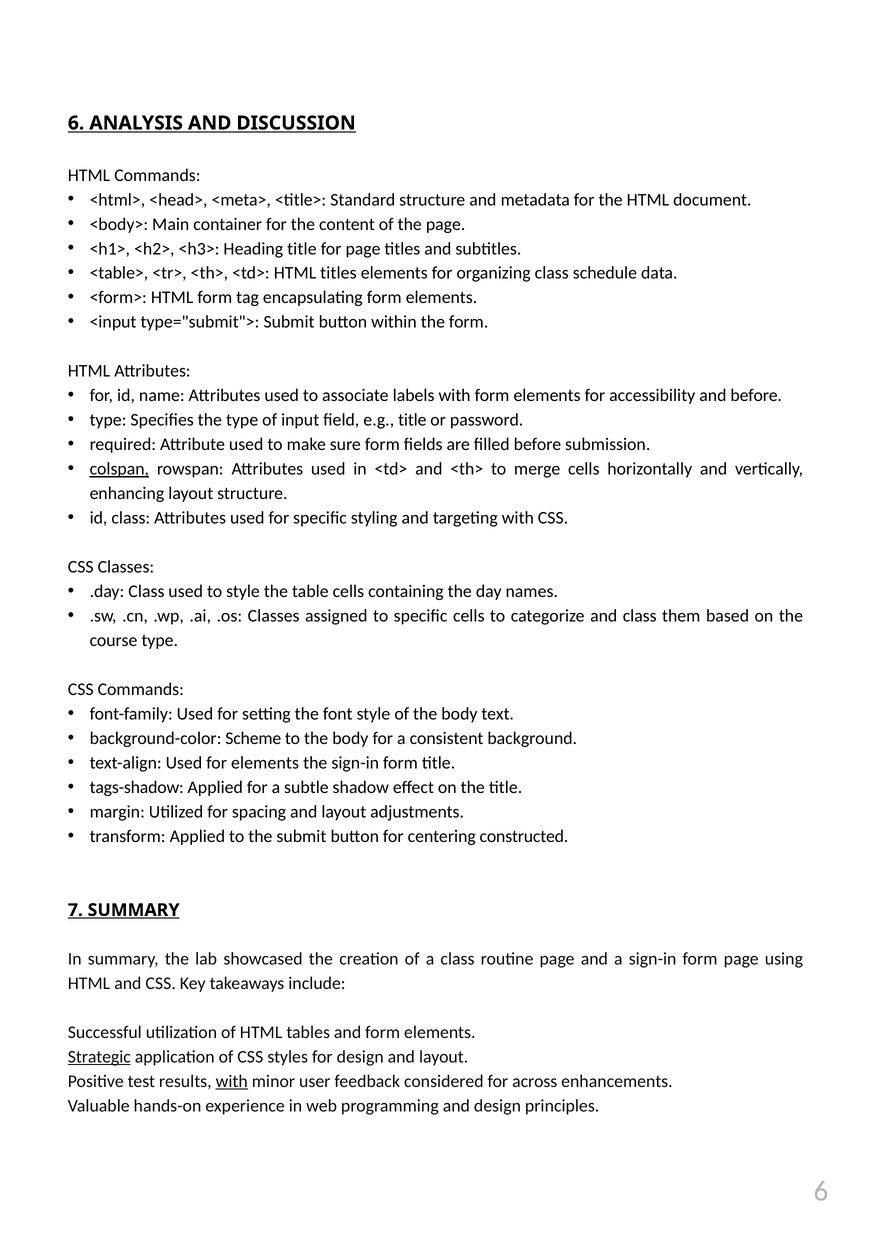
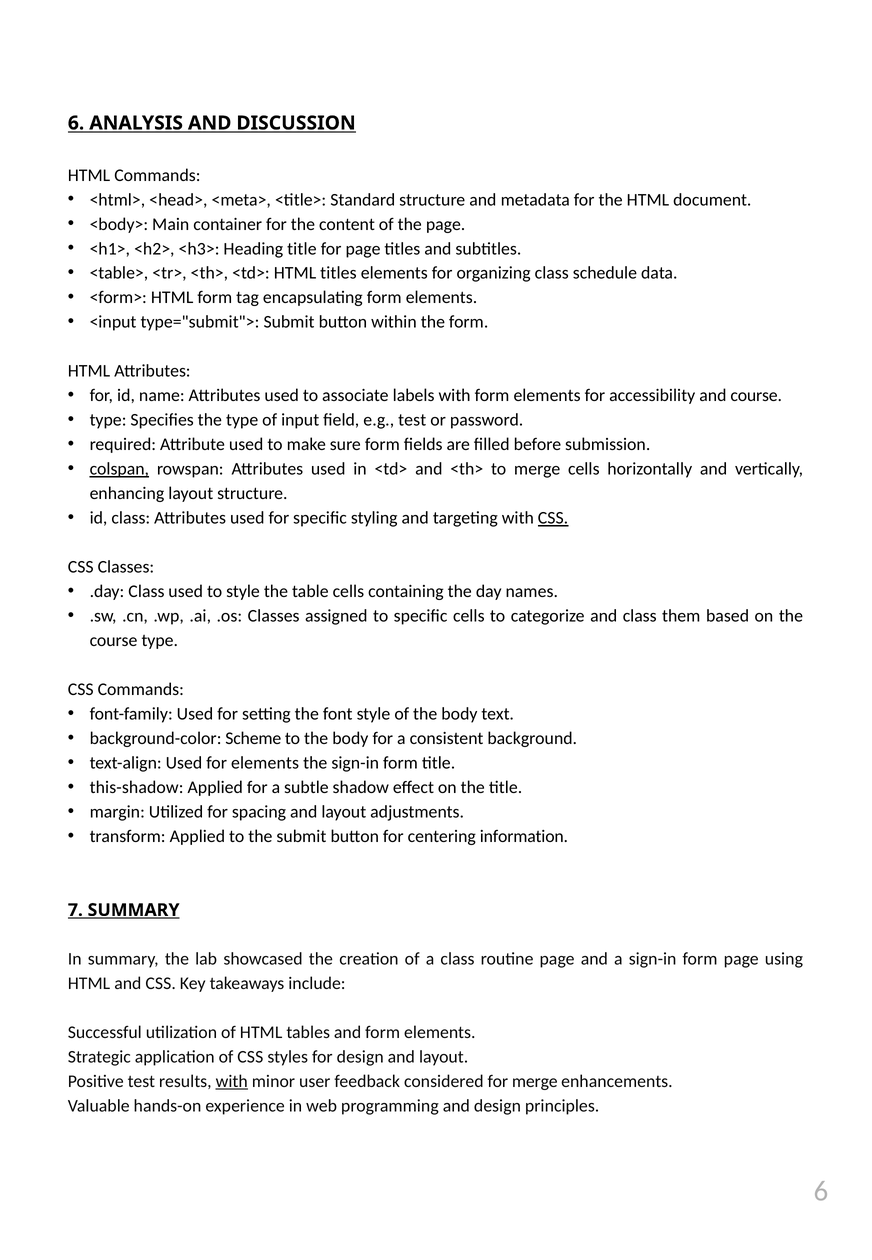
and before: before -> course
e.g title: title -> test
CSS at (553, 518) underline: none -> present
tags-shadow: tags-shadow -> this-shadow
constructed: constructed -> information
Strategic underline: present -> none
for across: across -> merge
